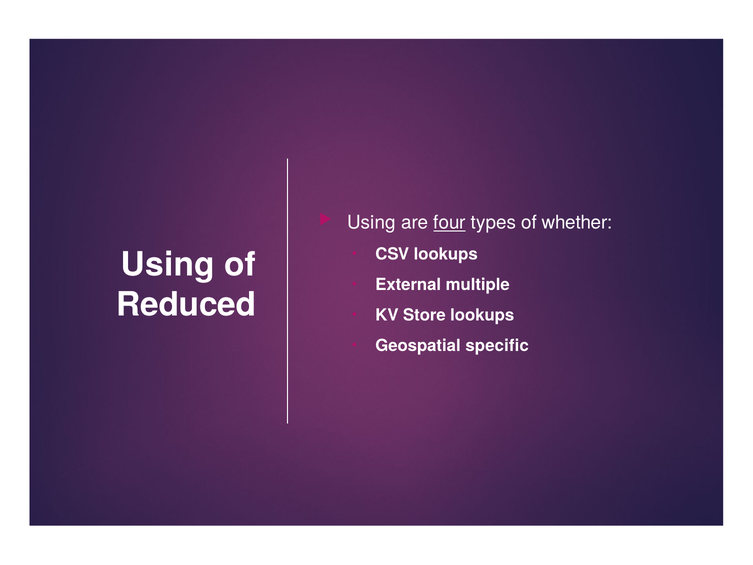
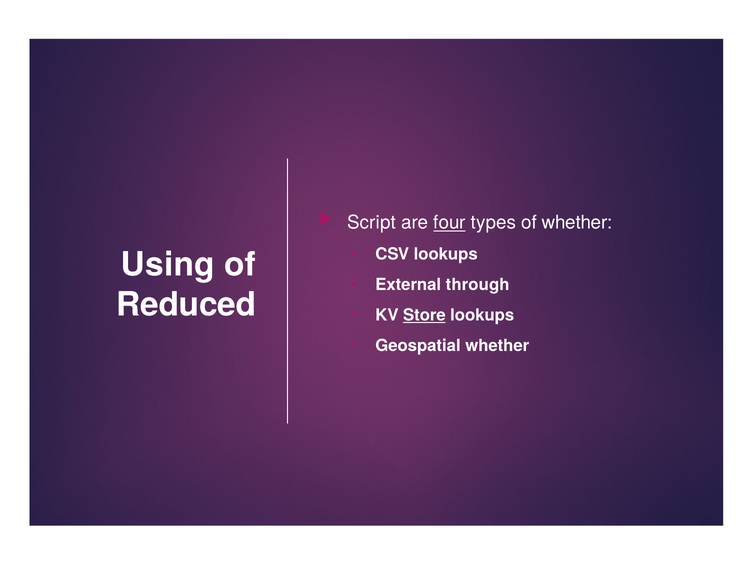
Using at (372, 223): Using -> Script
multiple: multiple -> through
Store underline: none -> present
Geospatial specific: specific -> whether
